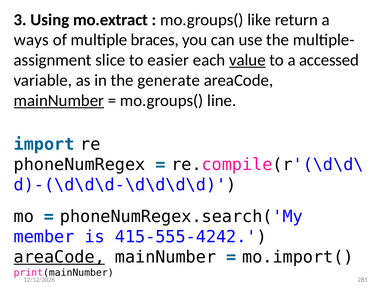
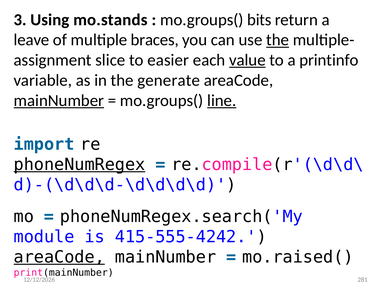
mo.extract: mo.extract -> mo.stands
like: like -> bits
ways: ways -> leave
the at (278, 40) underline: none -> present
accessed: accessed -> printinfo
line underline: none -> present
phoneNumRegex underline: none -> present
member: member -> module
mo.import(: mo.import( -> mo.raised(
